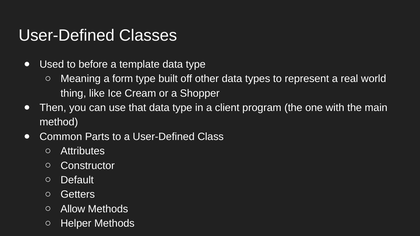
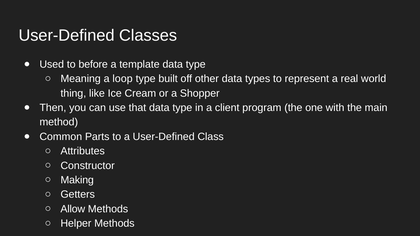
form: form -> loop
Default: Default -> Making
